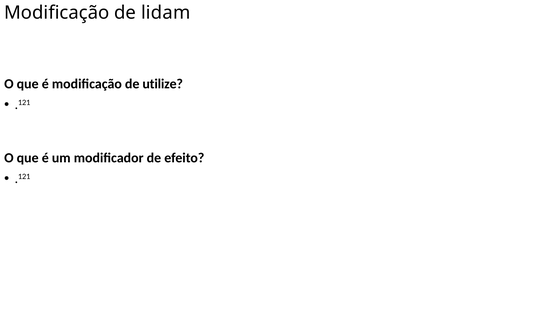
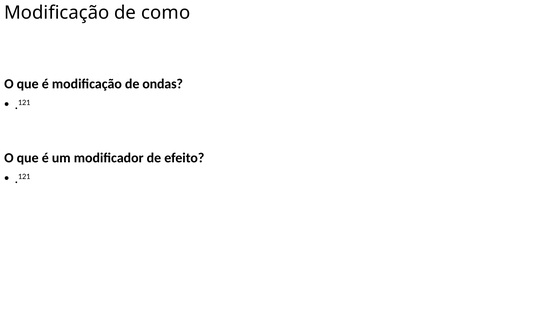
lidam: lidam -> como
utilize: utilize -> ondas
